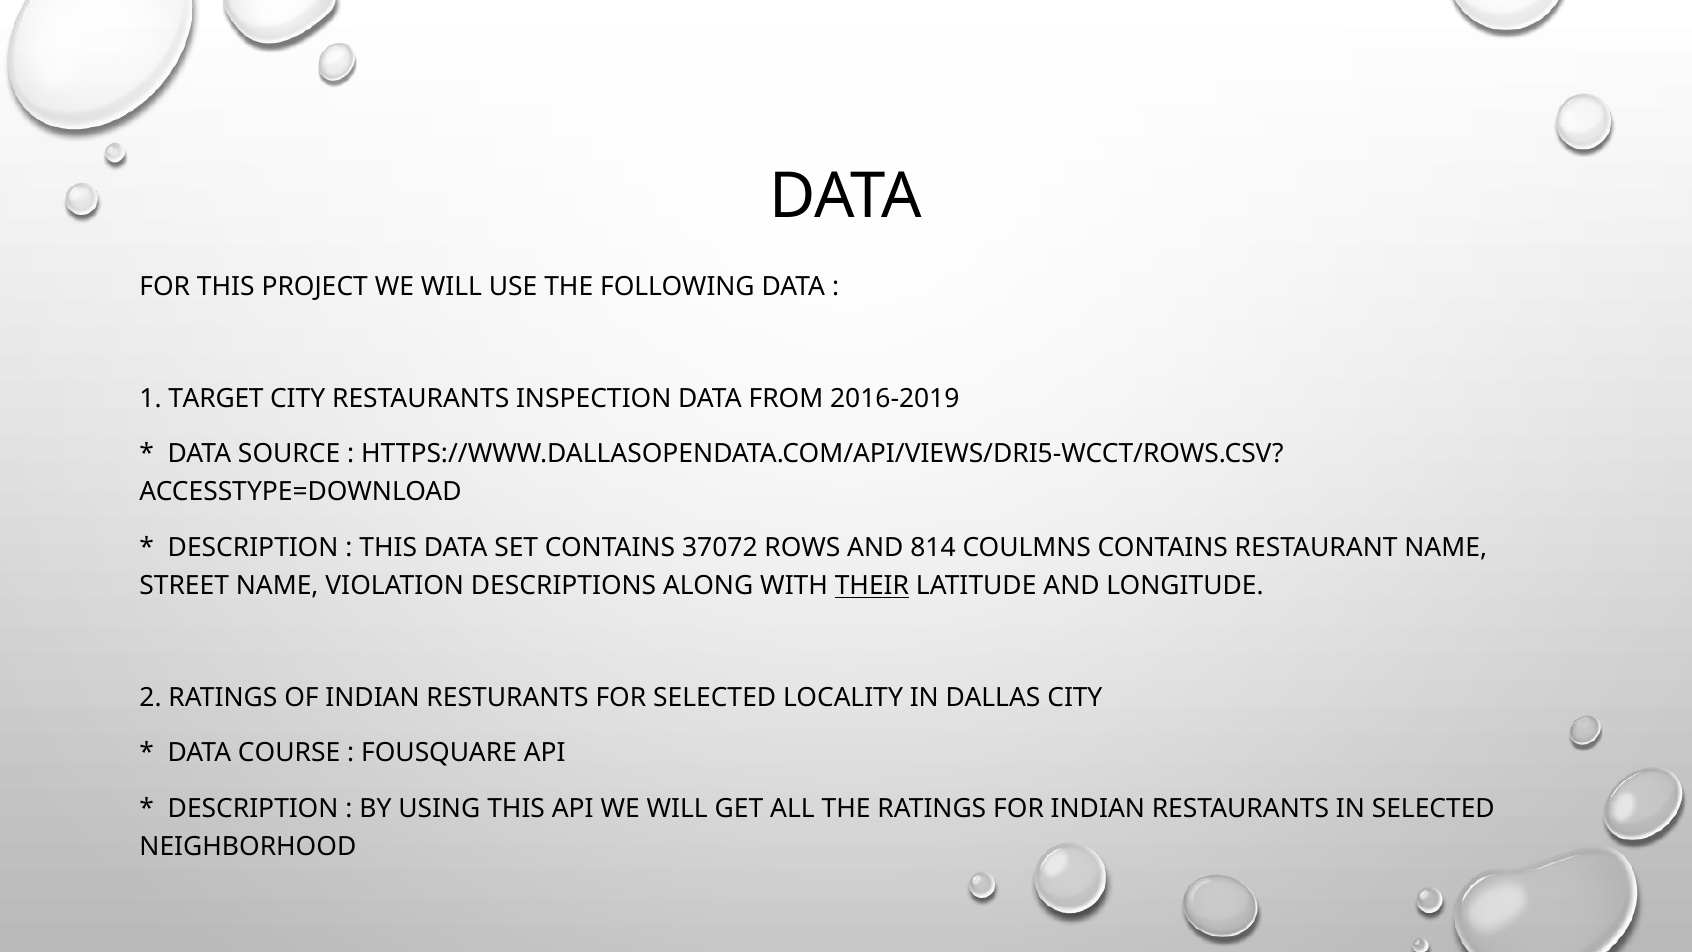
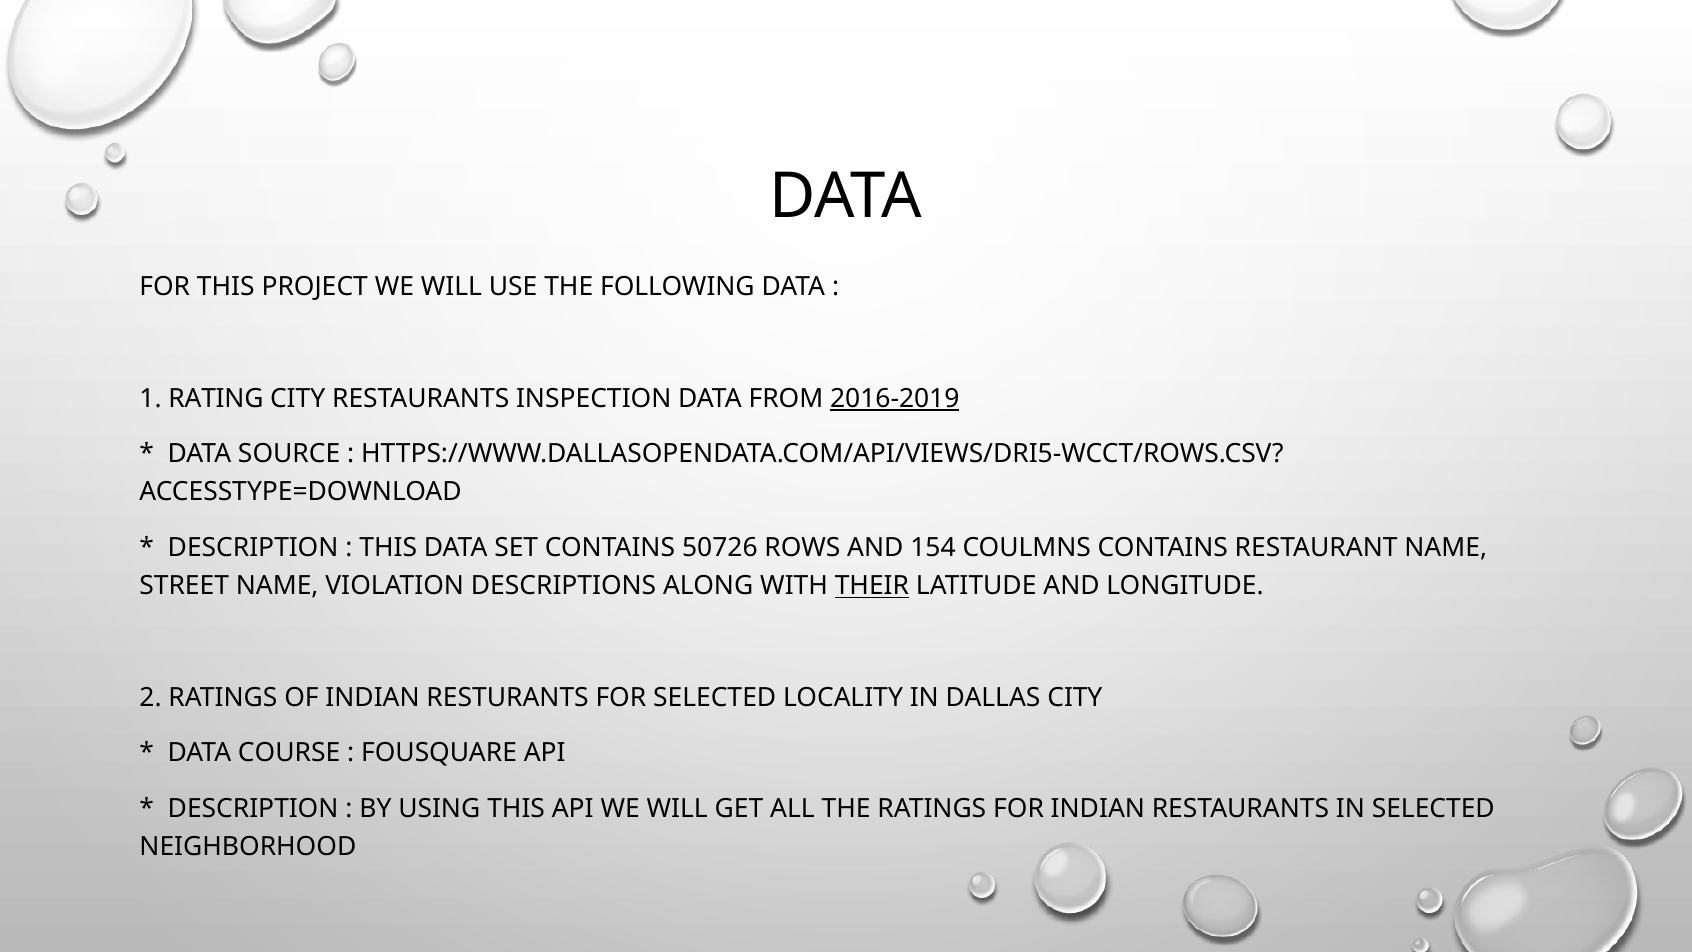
TARGET: TARGET -> RATING
2016-2019 underline: none -> present
37072: 37072 -> 50726
814: 814 -> 154
